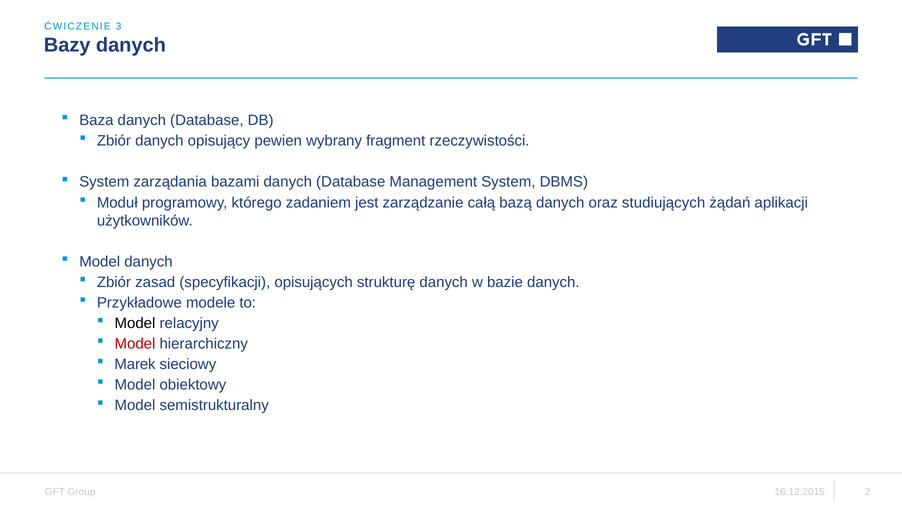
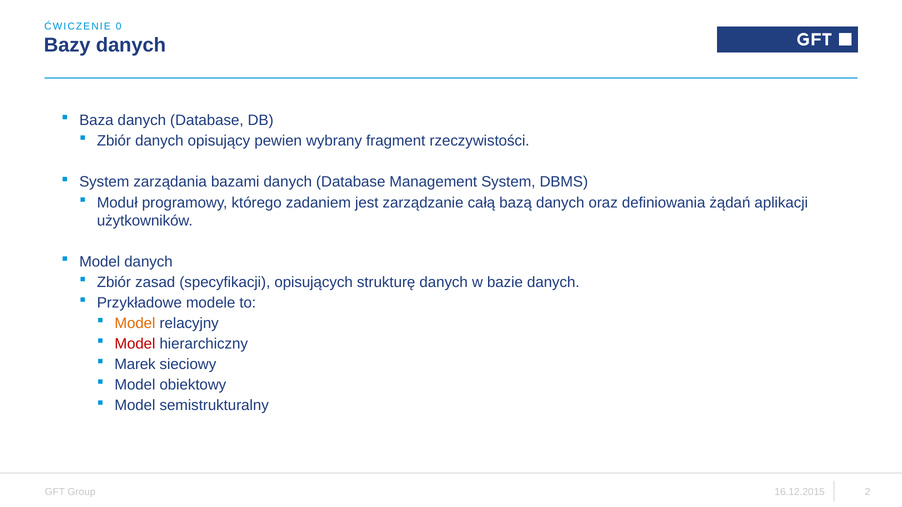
3: 3 -> 0
studiujących: studiujących -> definiowania
Model at (135, 324) colour: black -> orange
